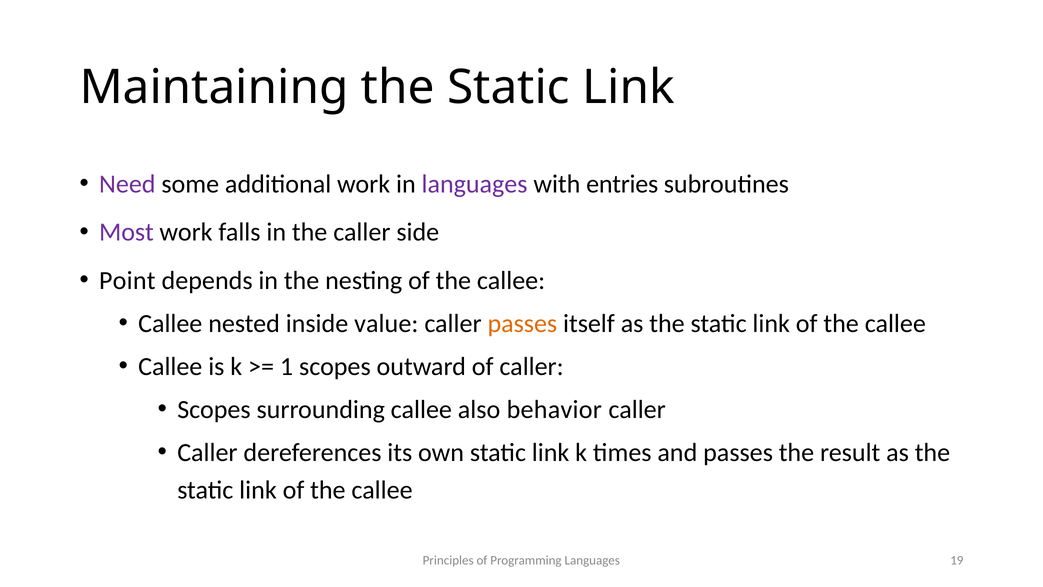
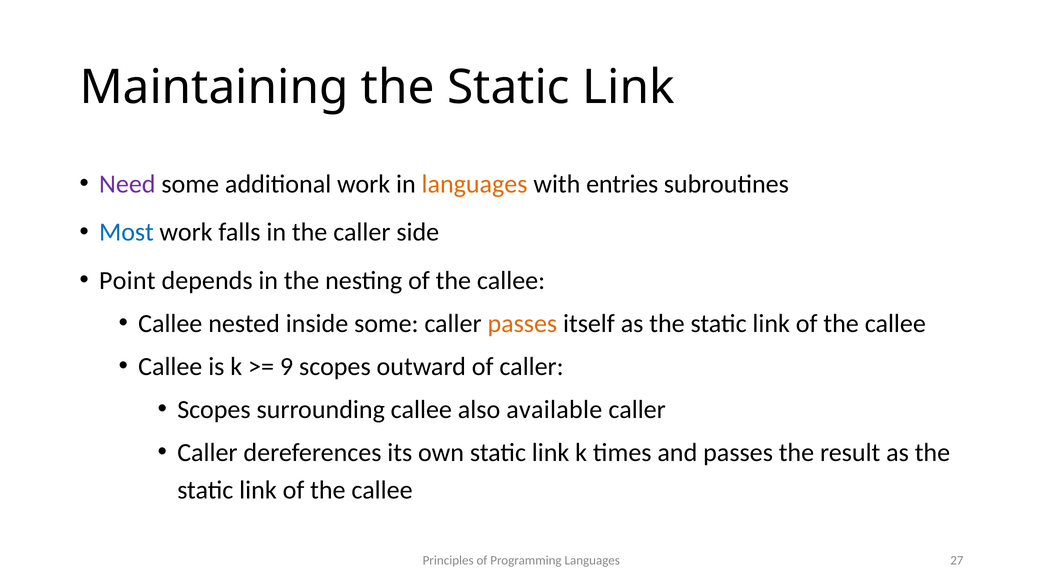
languages at (475, 184) colour: purple -> orange
Most colour: purple -> blue
inside value: value -> some
1: 1 -> 9
behavior: behavior -> available
19: 19 -> 27
